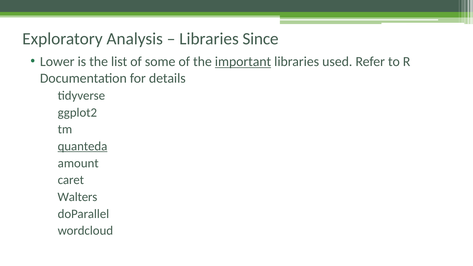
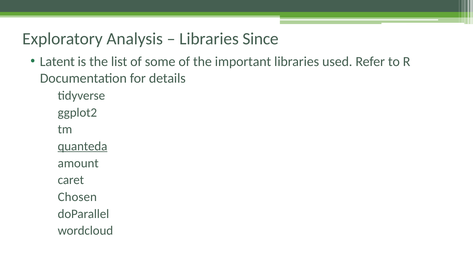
Lower: Lower -> Latent
important underline: present -> none
Walters: Walters -> Chosen
